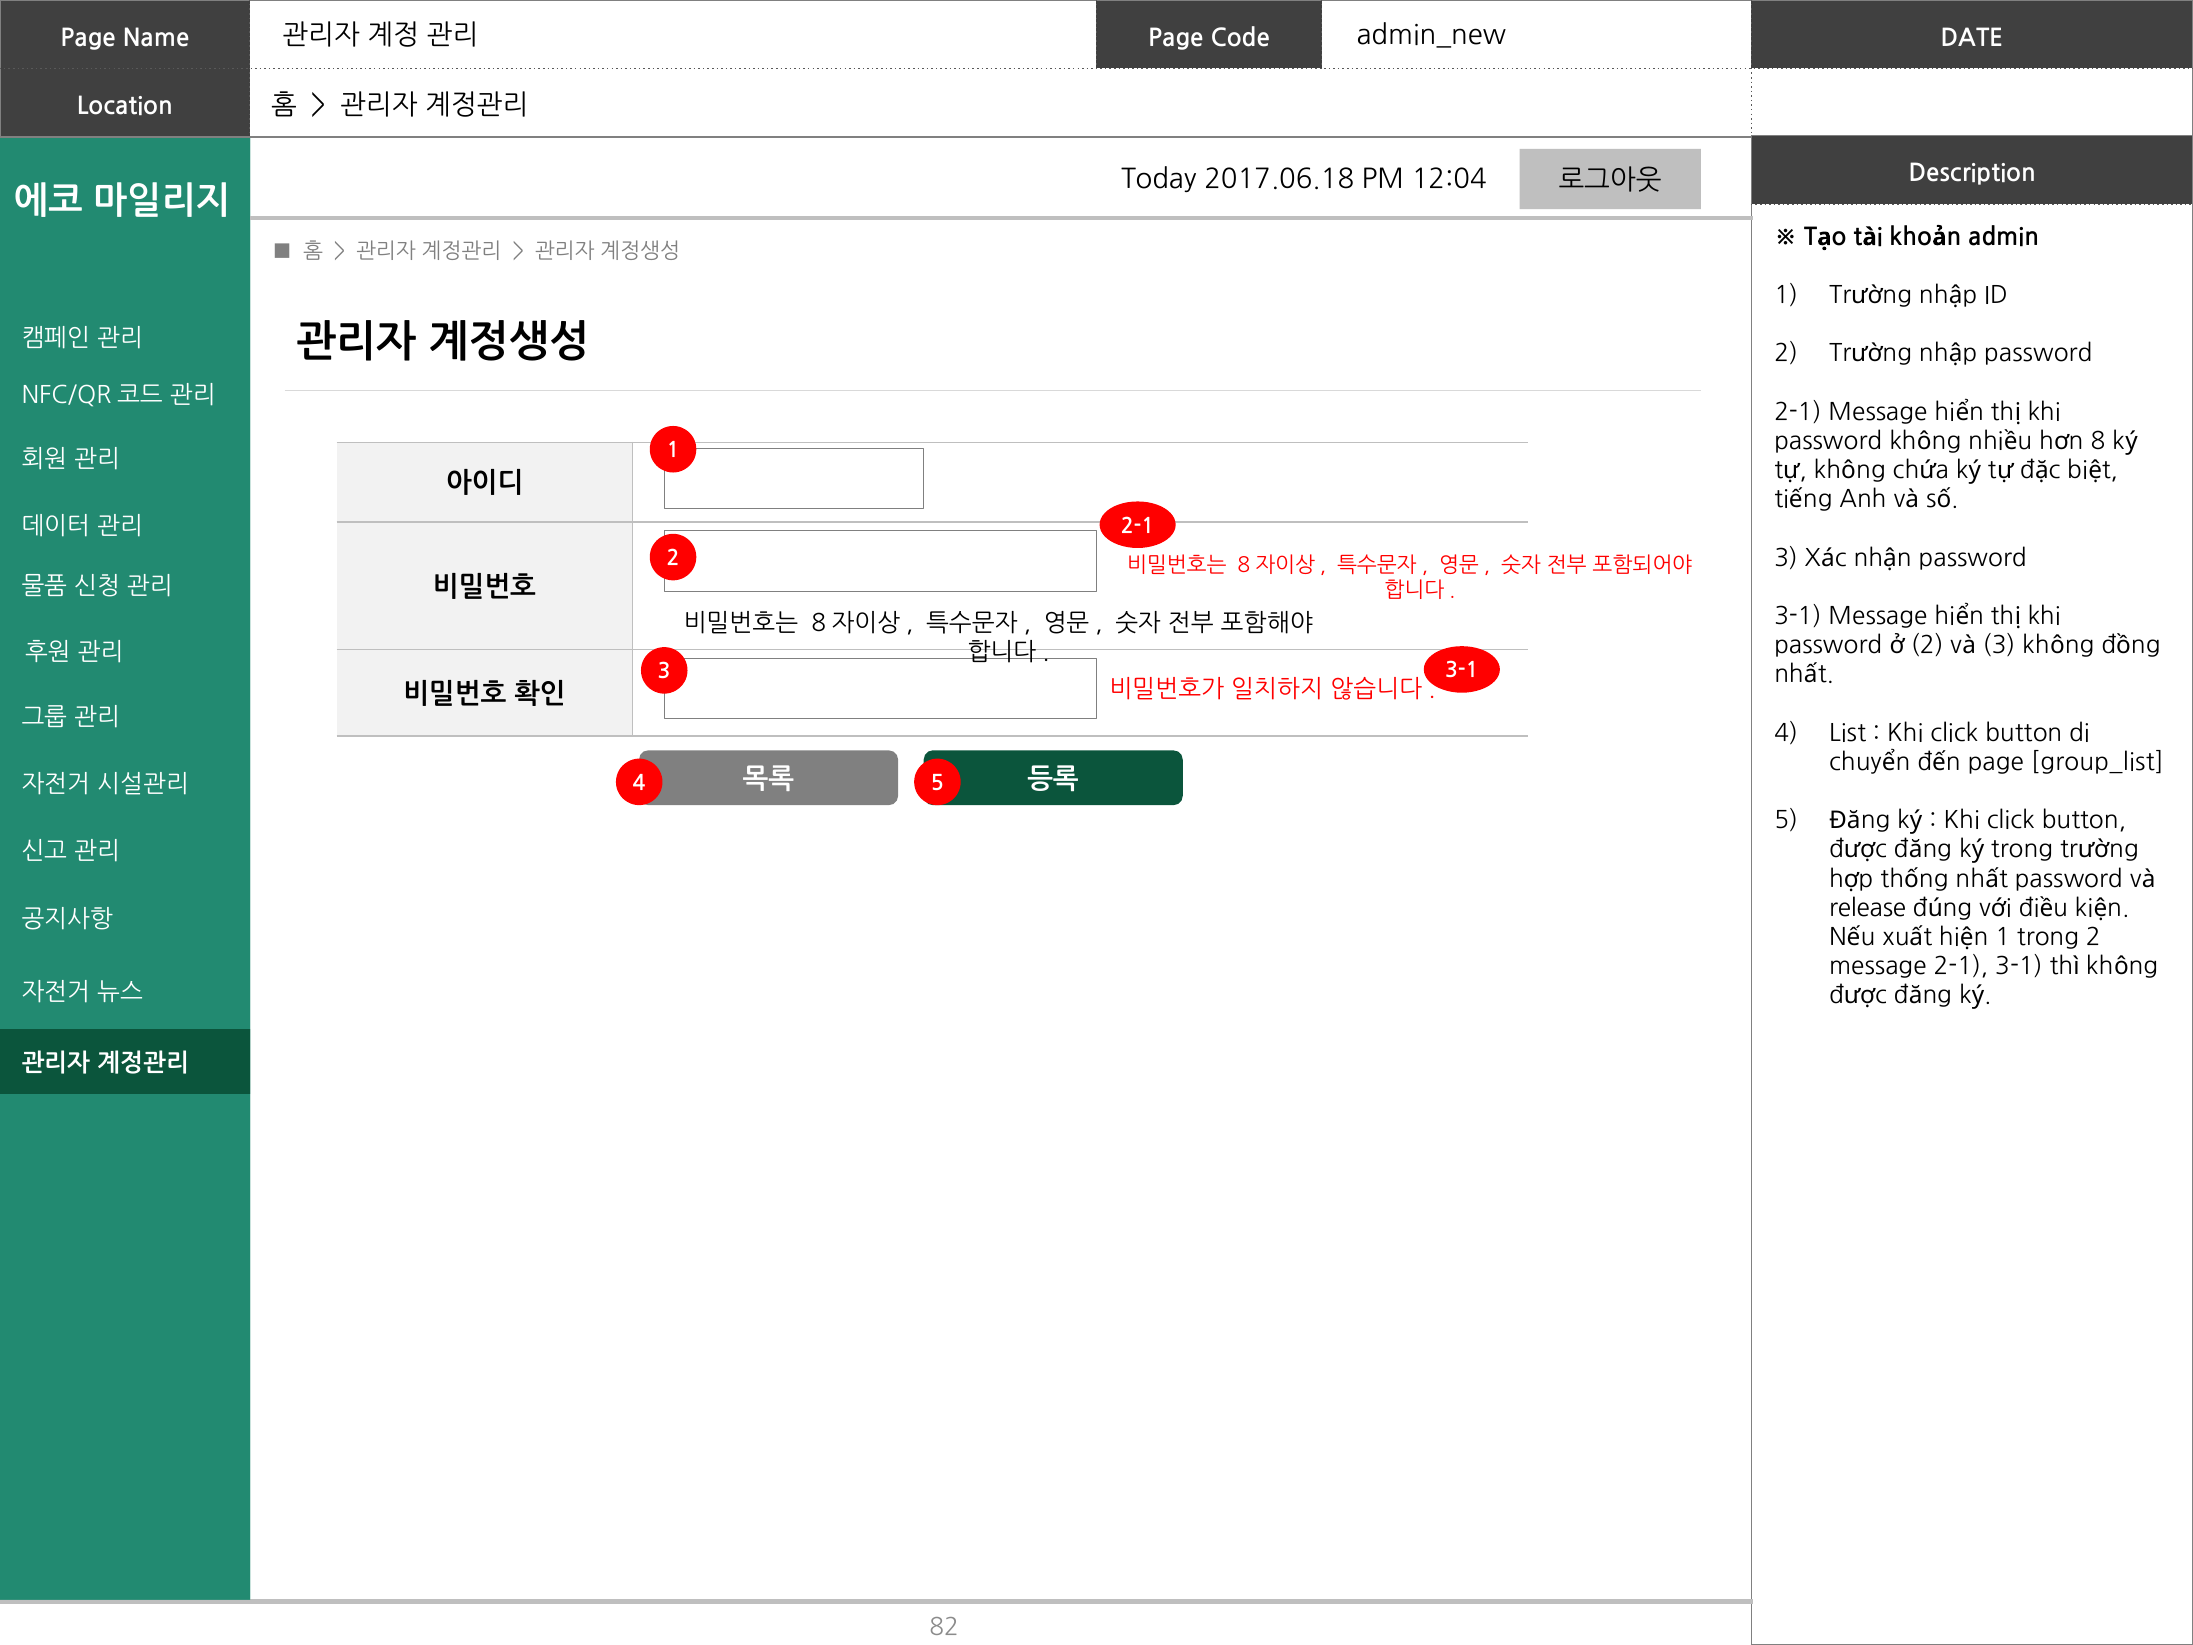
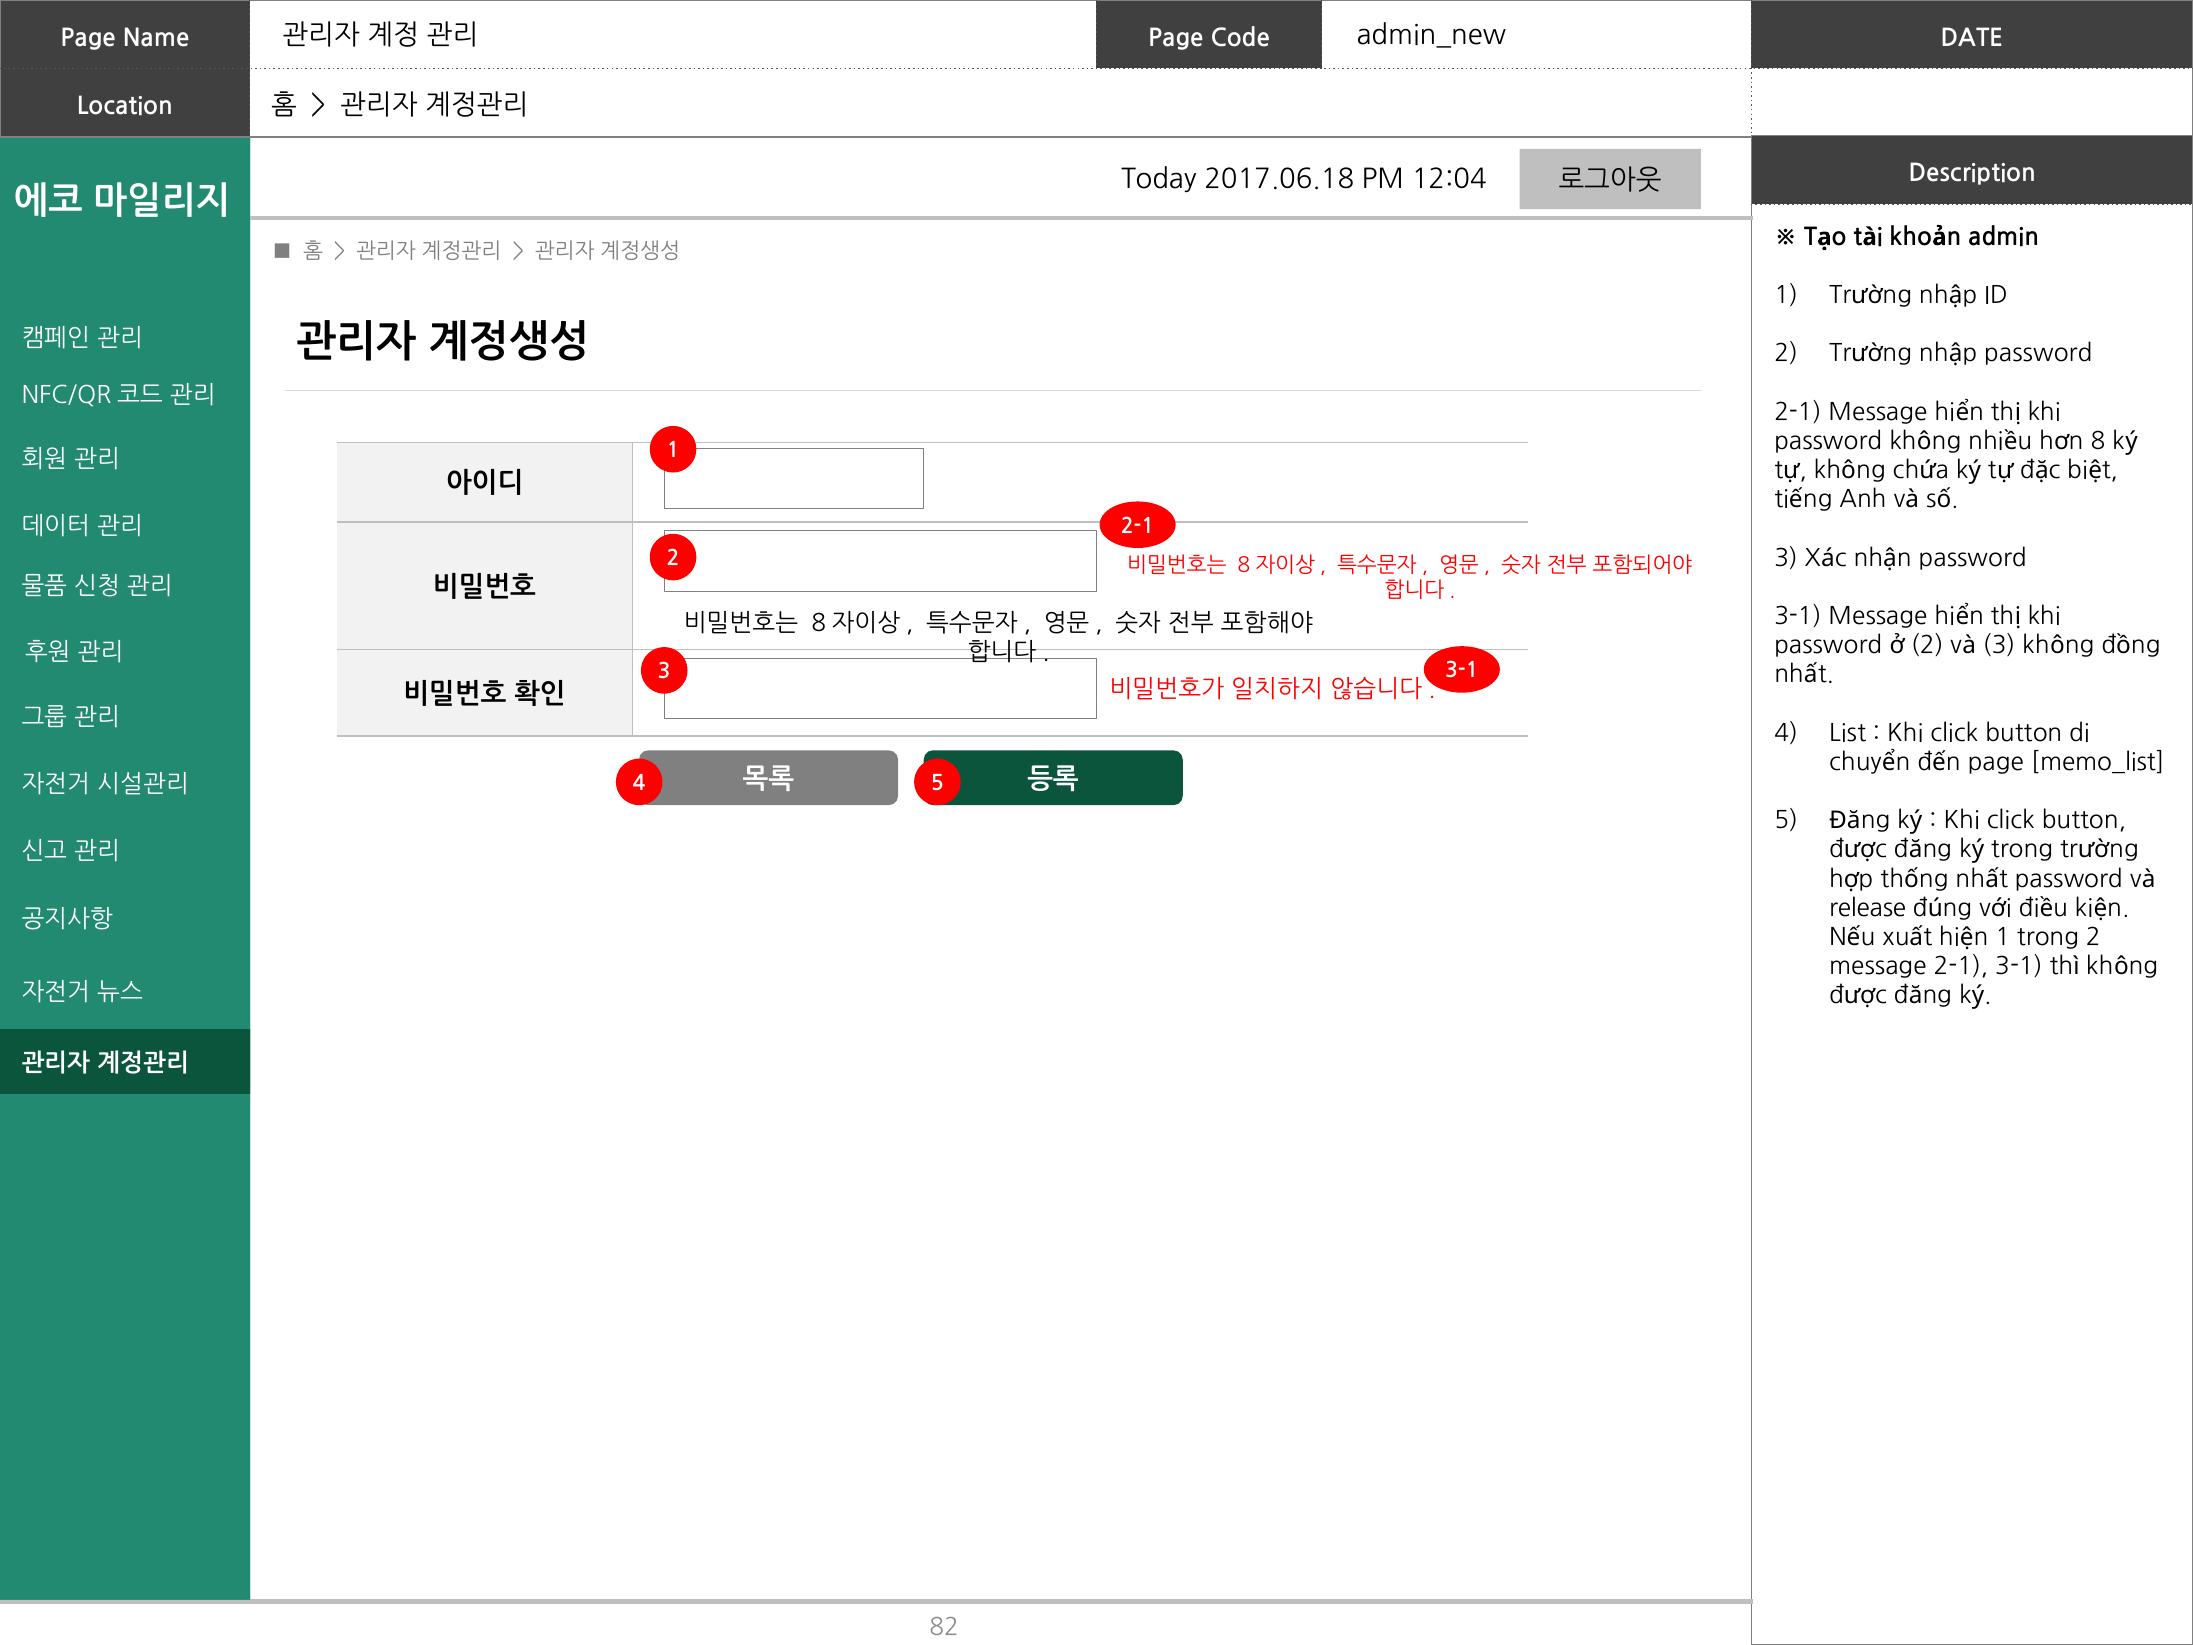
group_list: group_list -> memo_list
